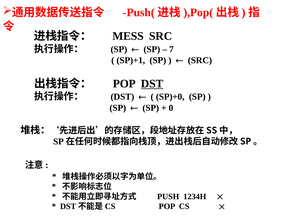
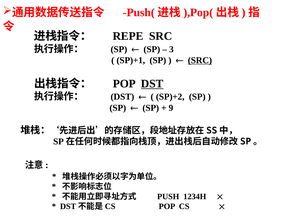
MESS: MESS -> REPE
7: 7 -> 3
SRC at (200, 60) underline: none -> present
SP)+0: SP)+0 -> SP)+2
0: 0 -> 9
